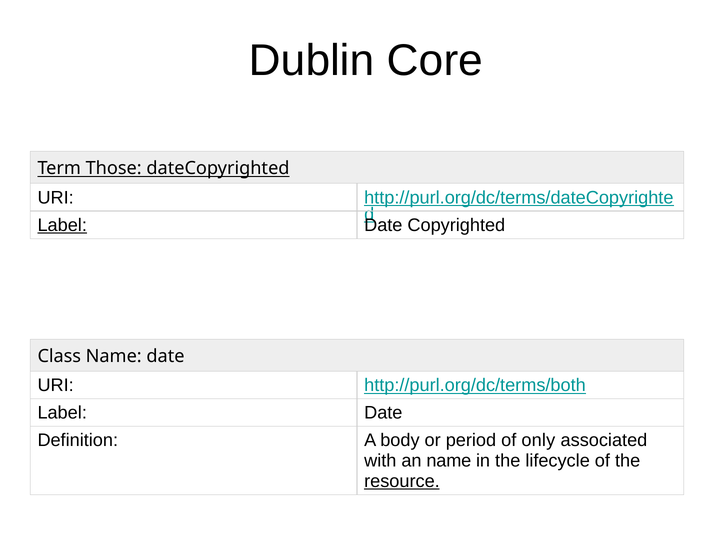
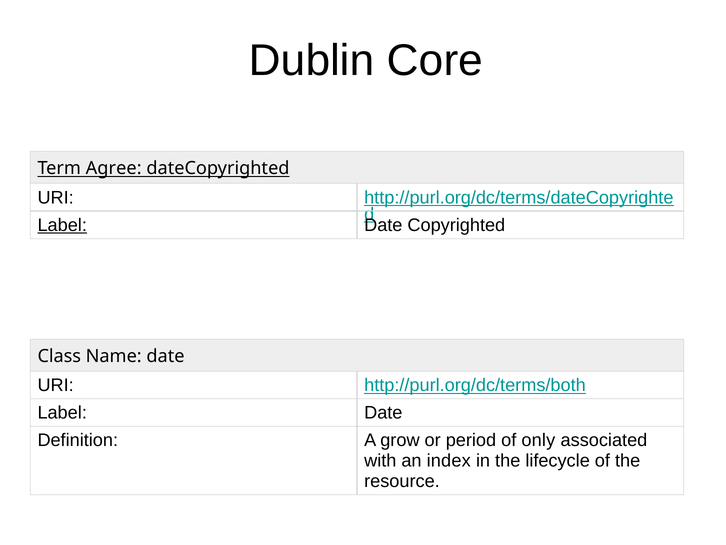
Those: Those -> Agree
body: body -> grow
an name: name -> index
resource underline: present -> none
